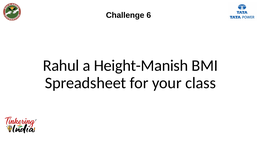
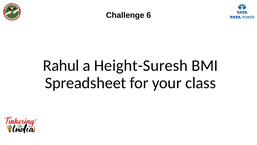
Height-Manish: Height-Manish -> Height-Suresh
